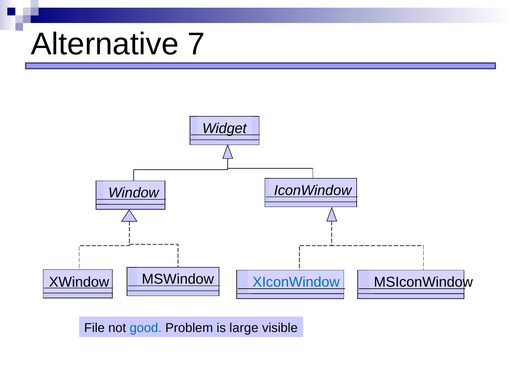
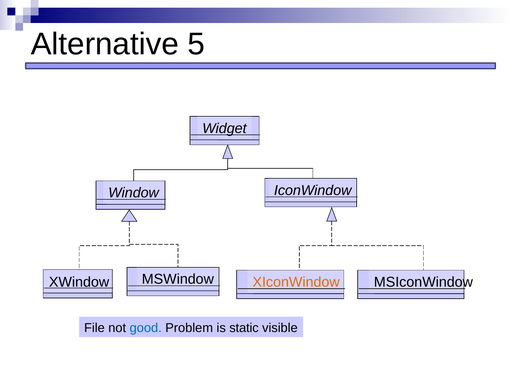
7: 7 -> 5
XIconWindow colour: blue -> orange
large: large -> static
